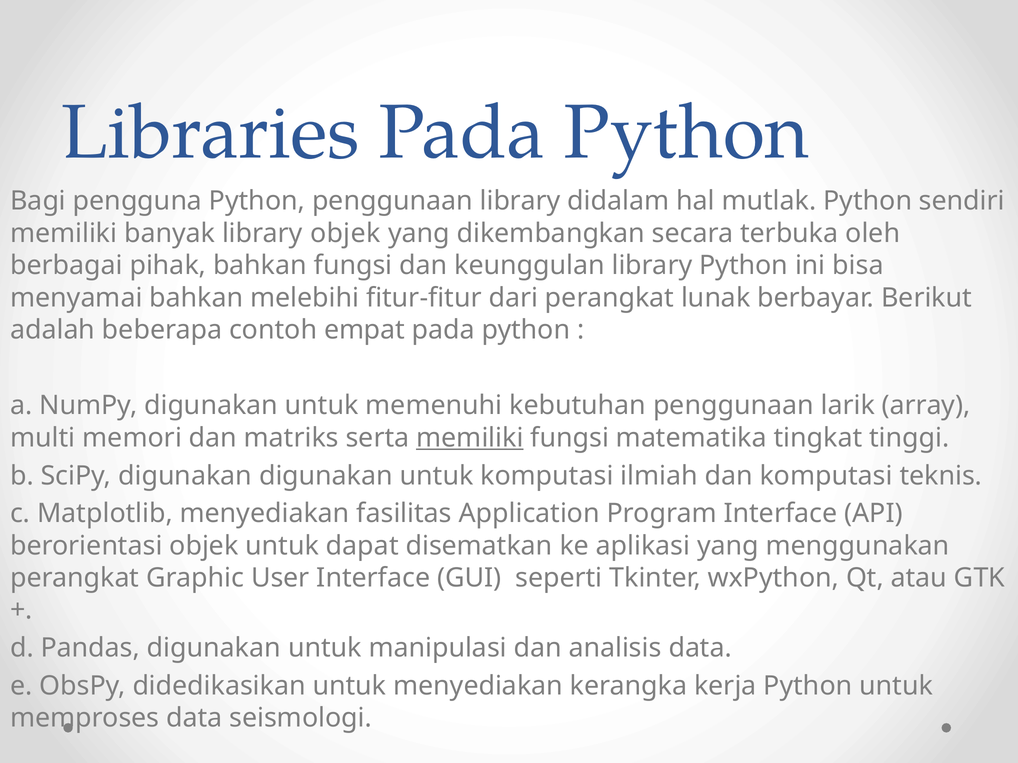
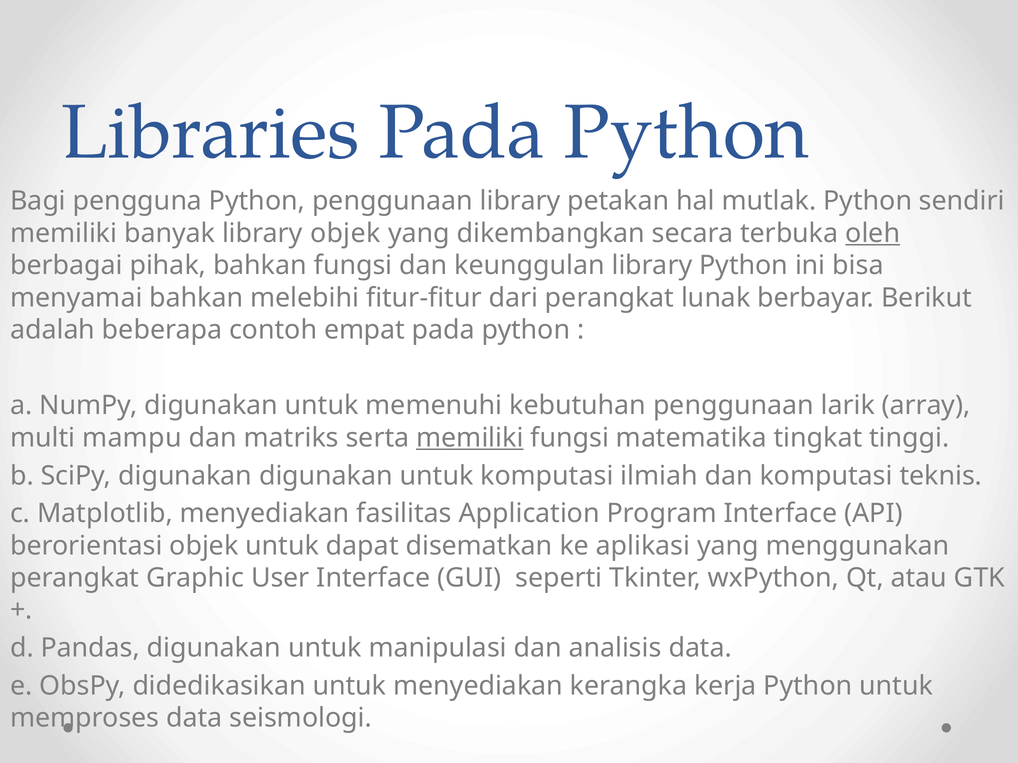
didalam: didalam -> petakan
oleh underline: none -> present
memori: memori -> mampu
